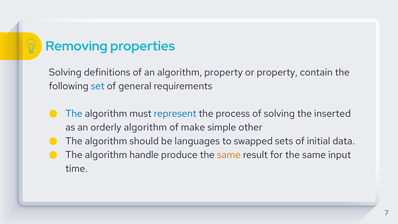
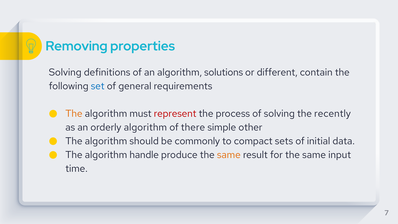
algorithm property: property -> solutions
or property: property -> different
The at (74, 114) colour: blue -> orange
represent colour: blue -> red
inserted: inserted -> recently
make: make -> there
languages: languages -> commonly
swapped: swapped -> compact
